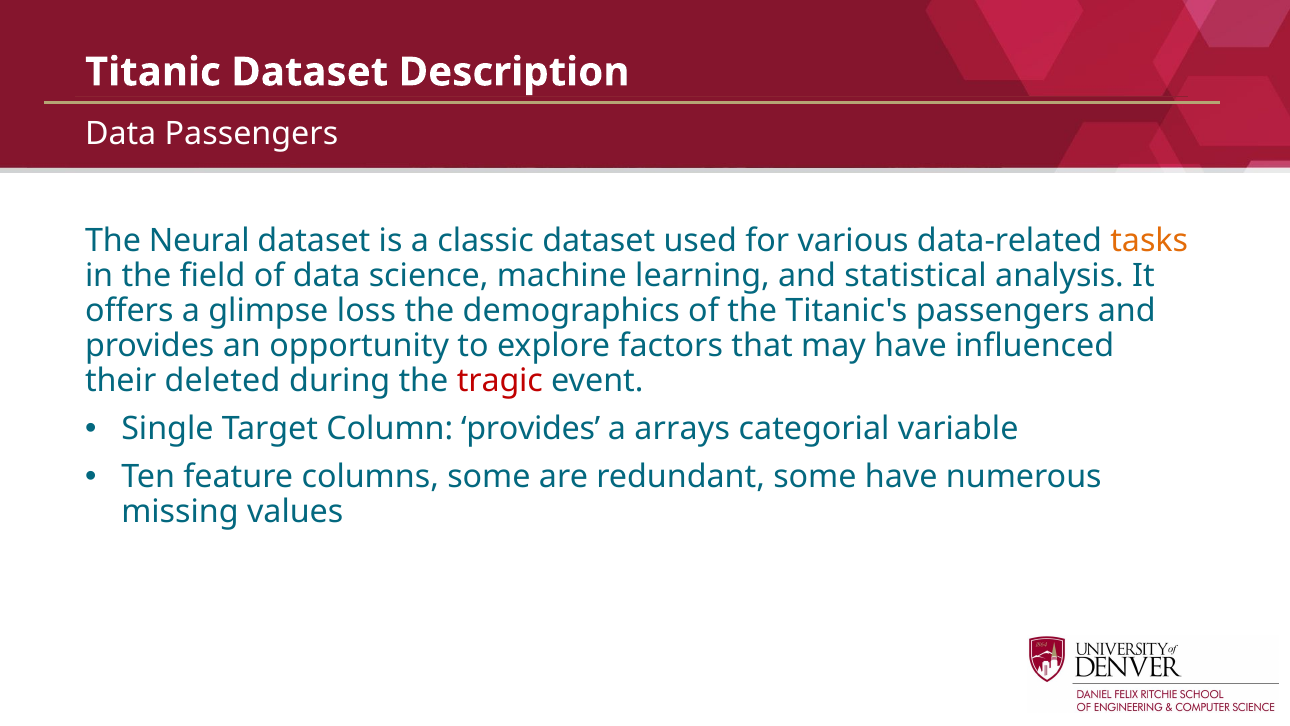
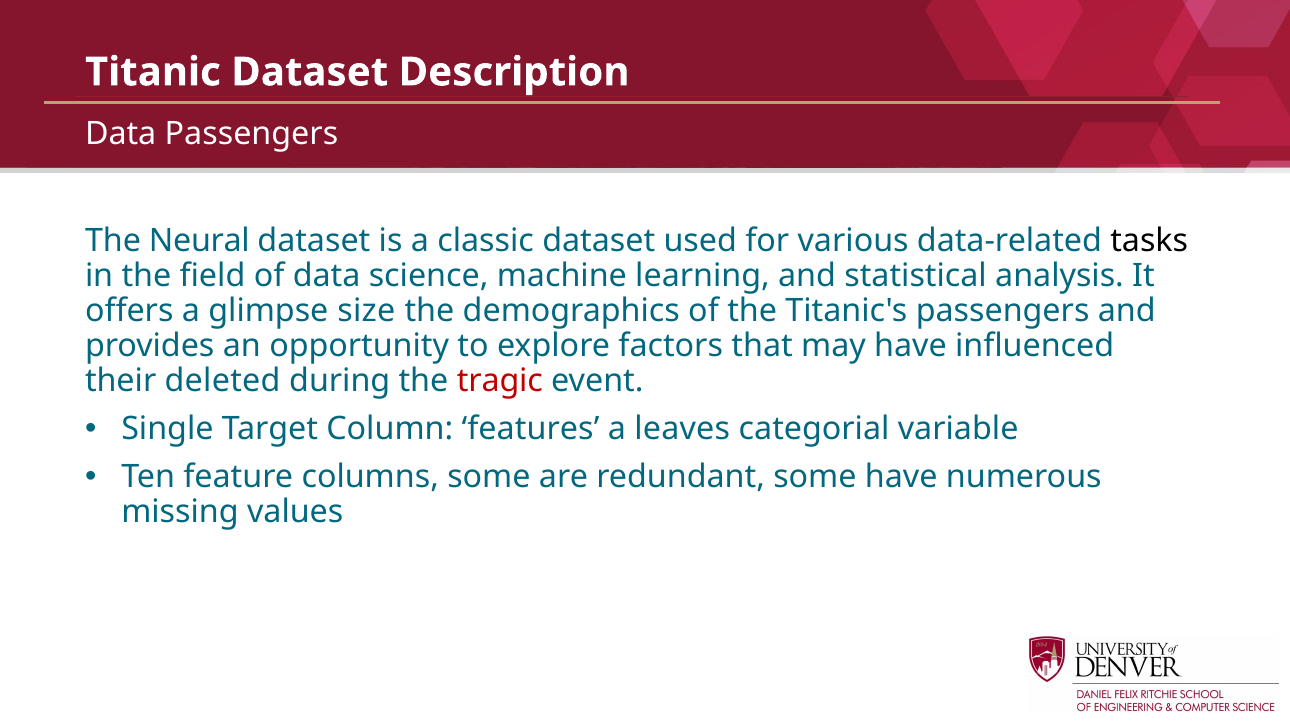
tasks colour: orange -> black
loss: loss -> size
Column provides: provides -> features
arrays: arrays -> leaves
